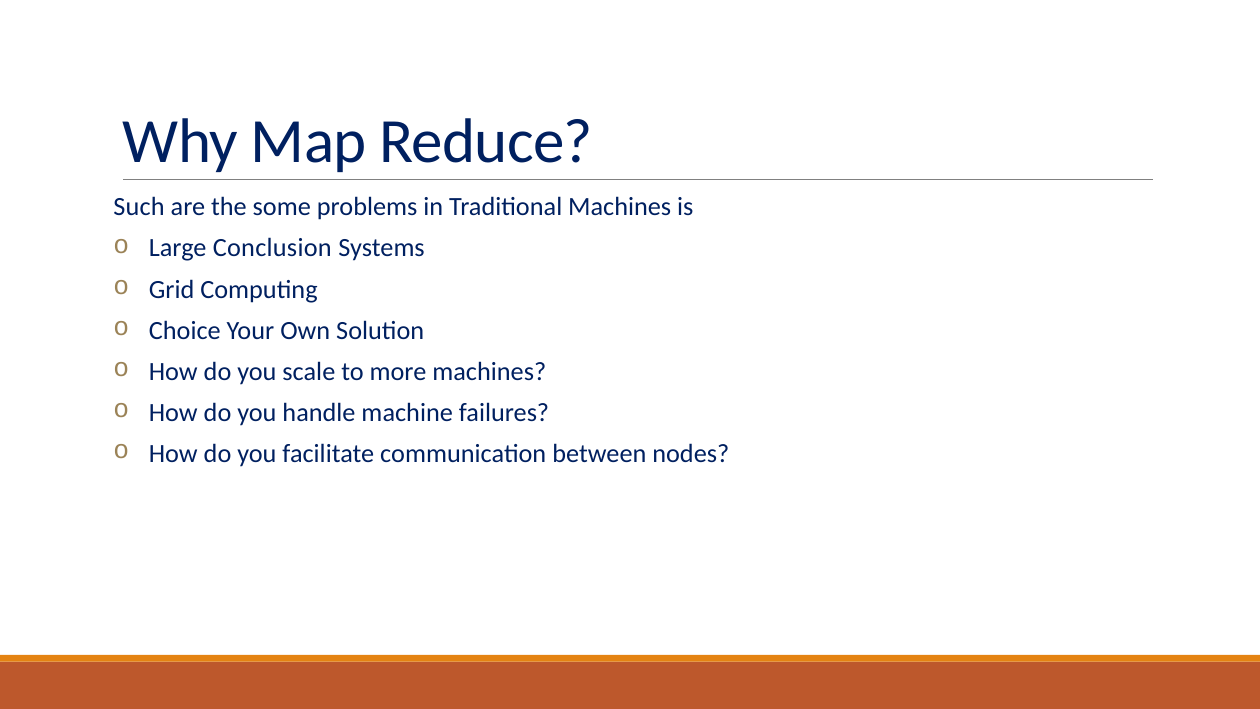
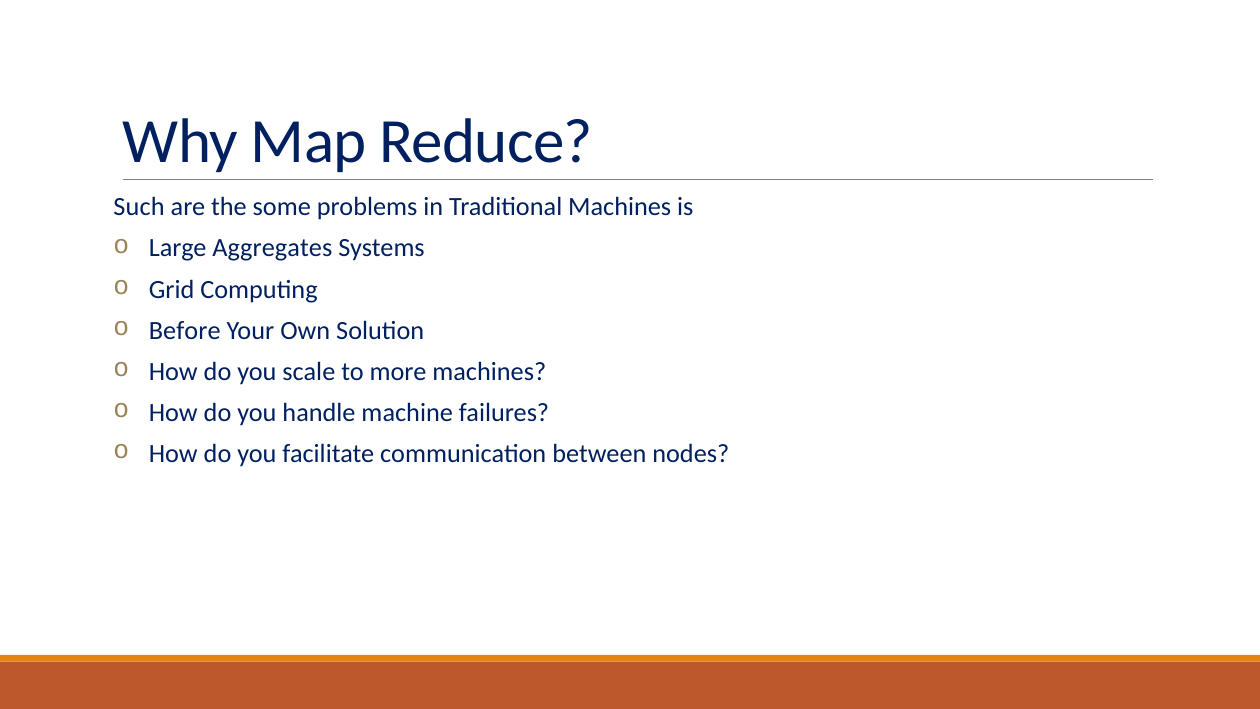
Conclusion: Conclusion -> Aggregates
Choice: Choice -> Before
